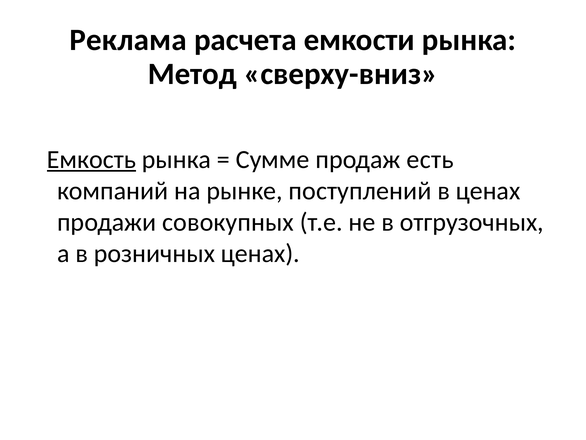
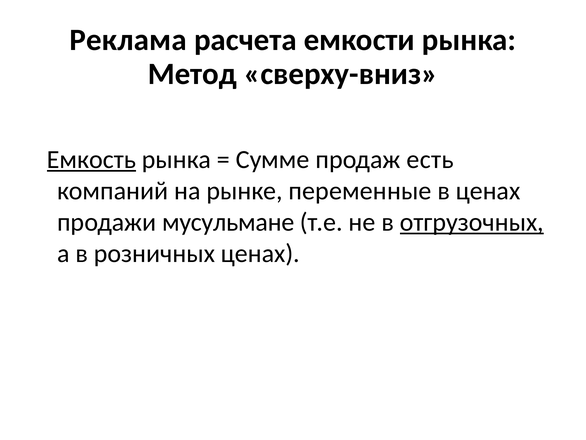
поступлений: поступлений -> переменные
совокупных: совокупных -> мусульмане
отгрузочных underline: none -> present
